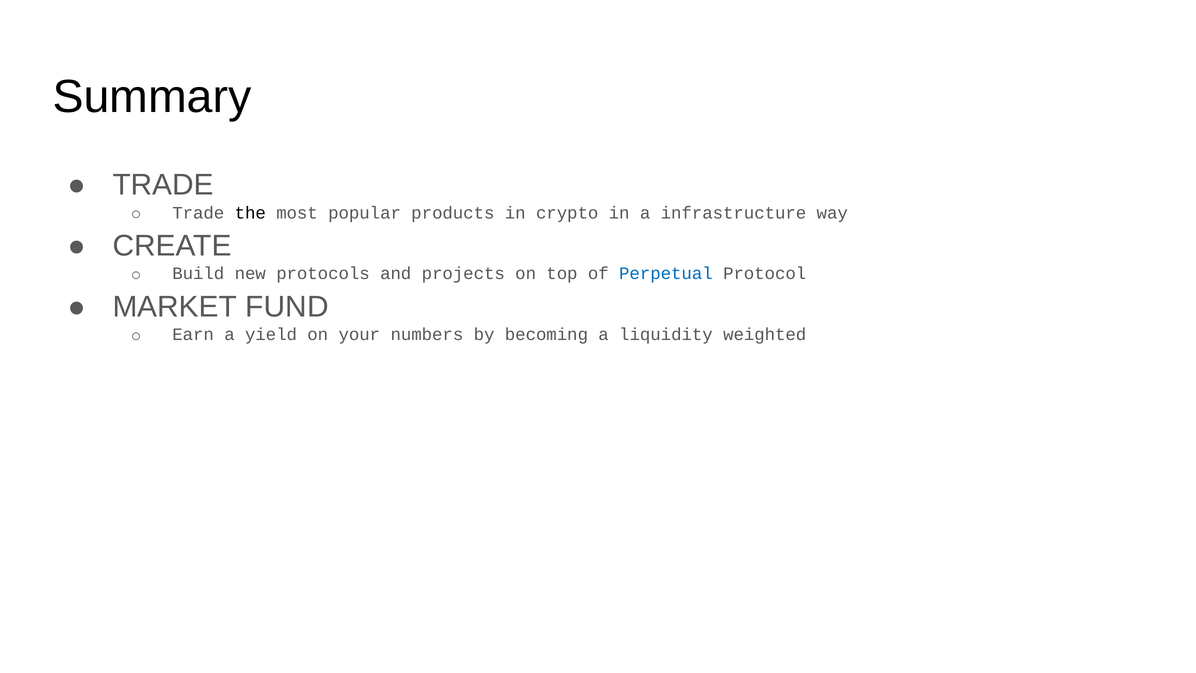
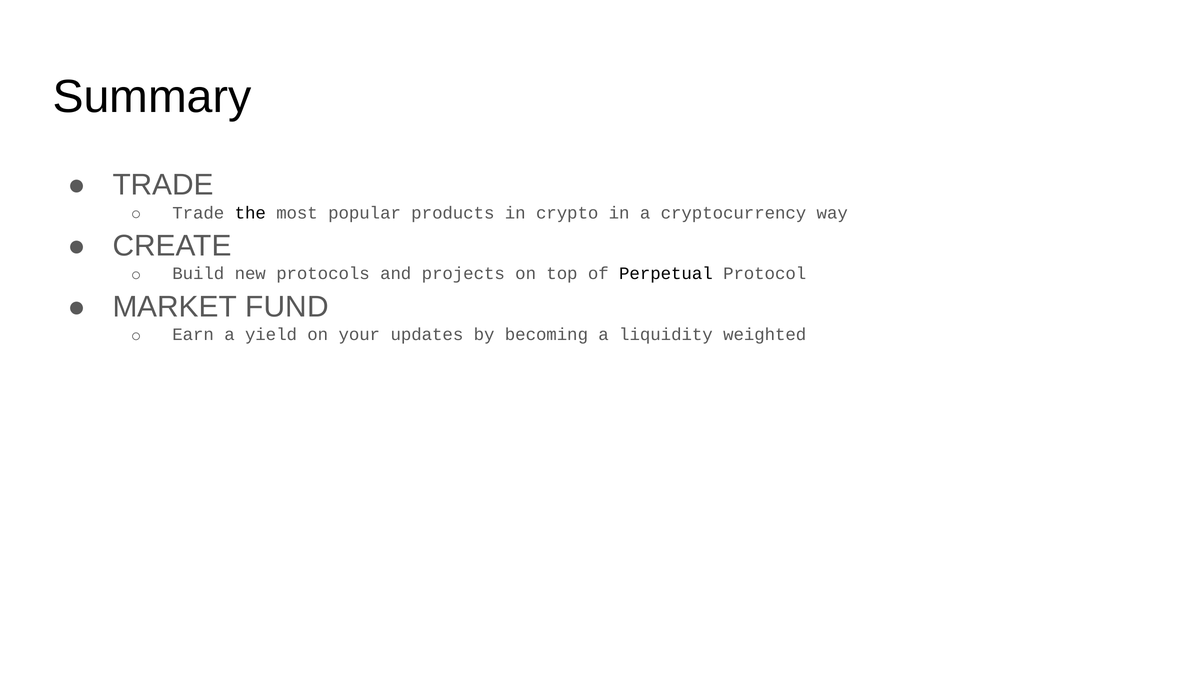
infrastructure: infrastructure -> cryptocurrency
Perpetual colour: blue -> black
numbers: numbers -> updates
